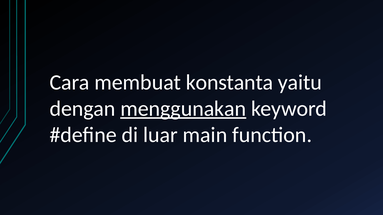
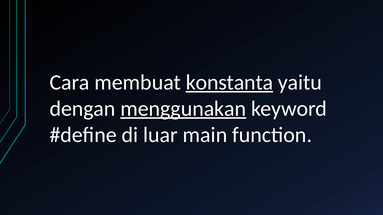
konstanta underline: none -> present
